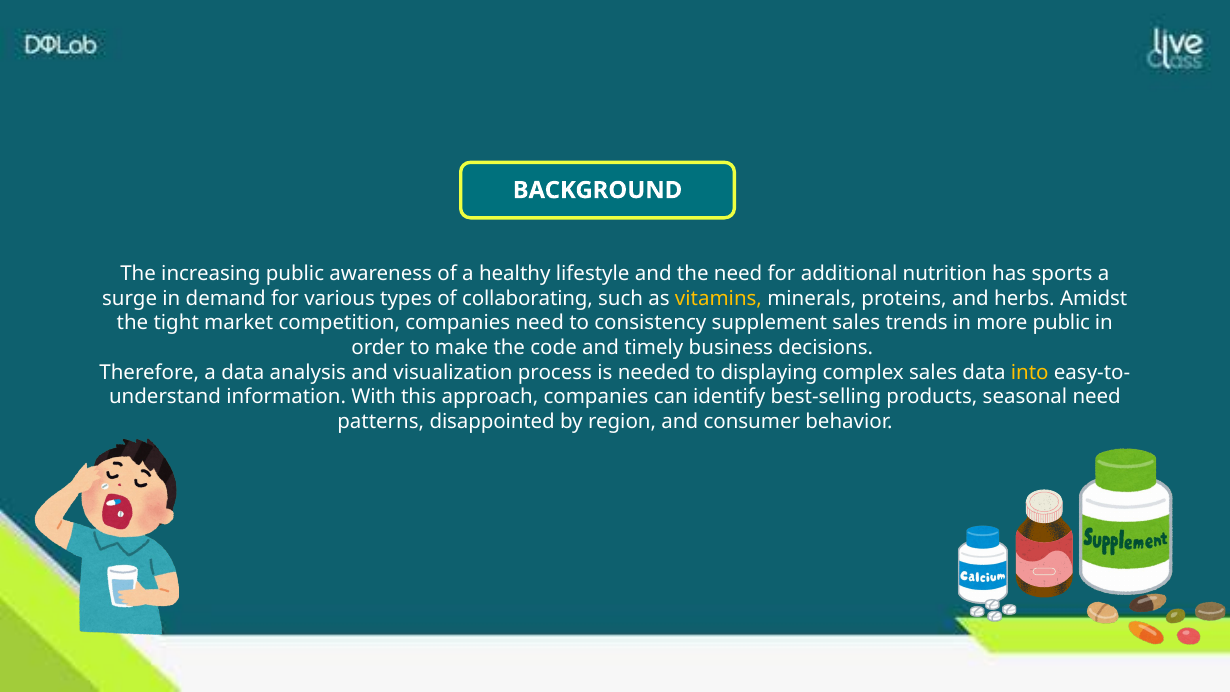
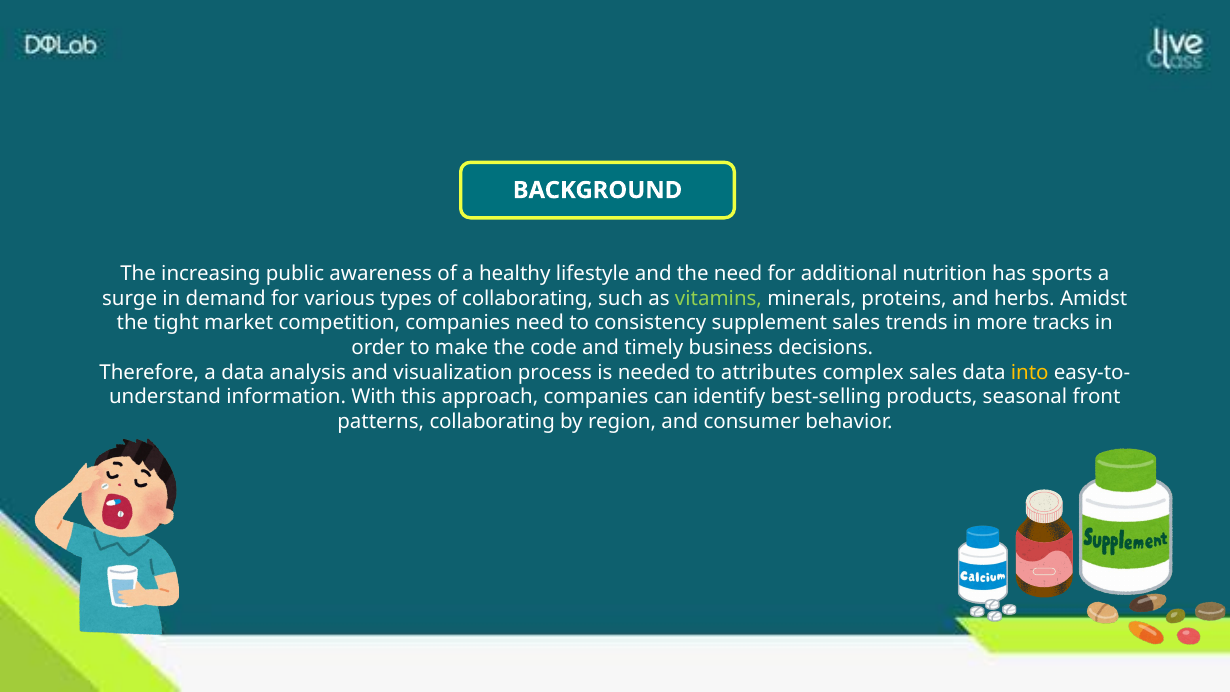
vitamins colour: yellow -> light green
more public: public -> tracks
displaying: displaying -> attributes
seasonal need: need -> front
patterns disappointed: disappointed -> collaborating
